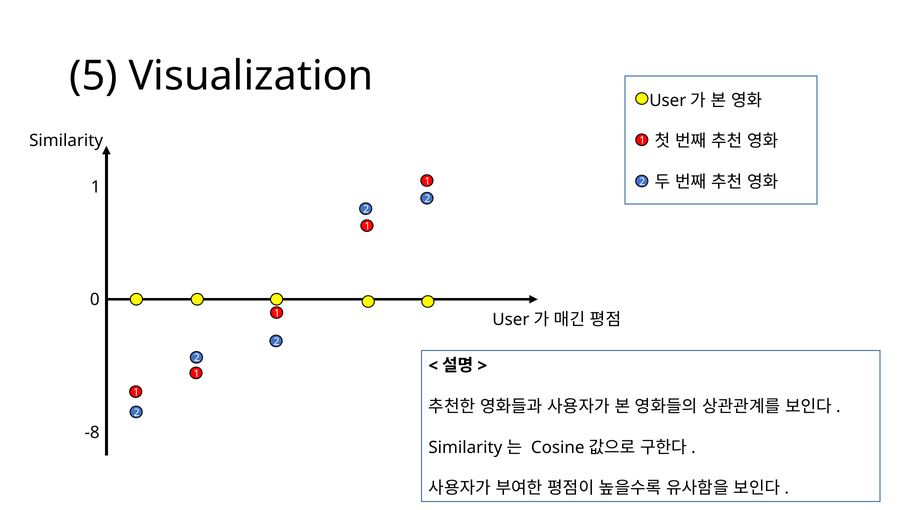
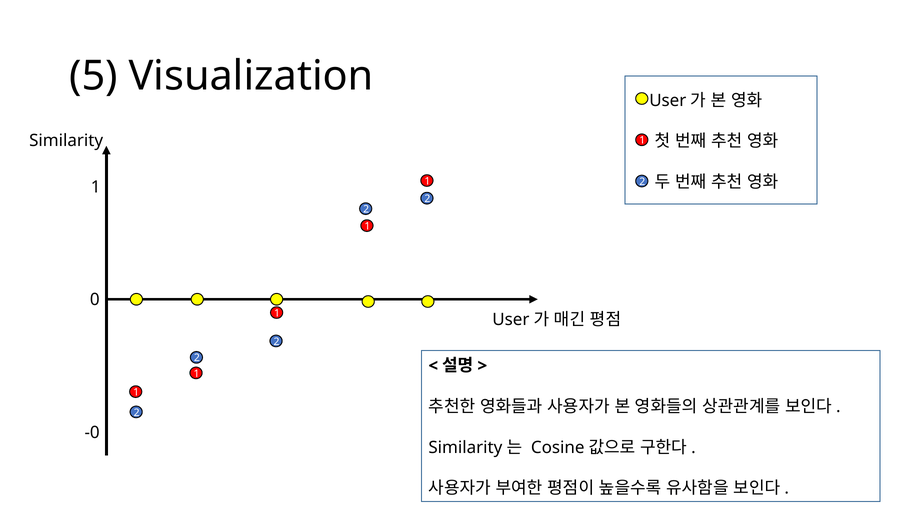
-8: -8 -> -0
